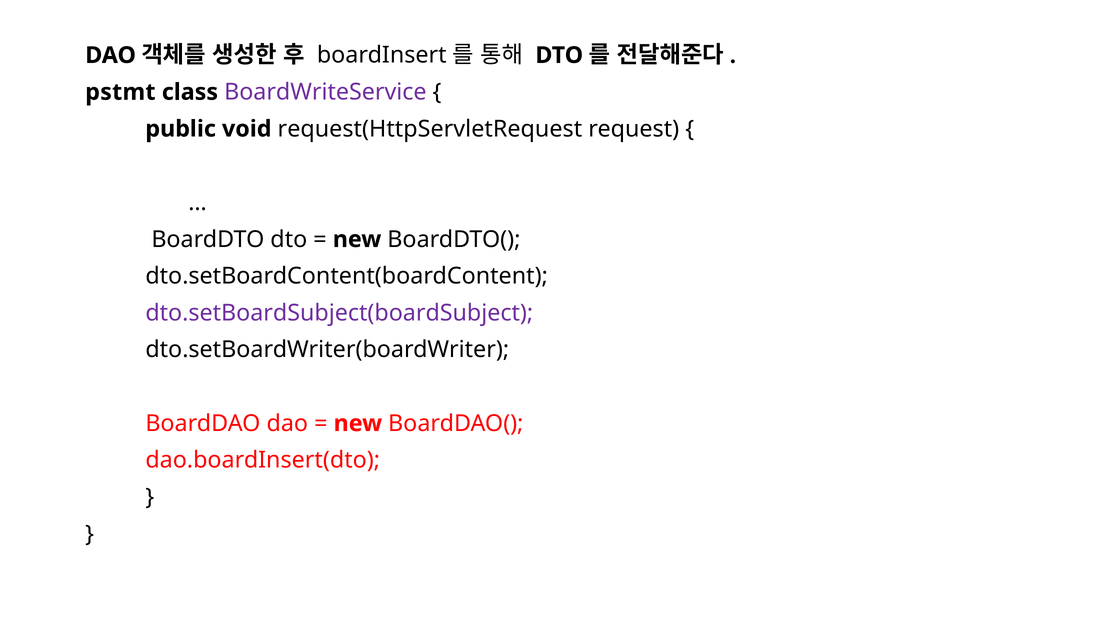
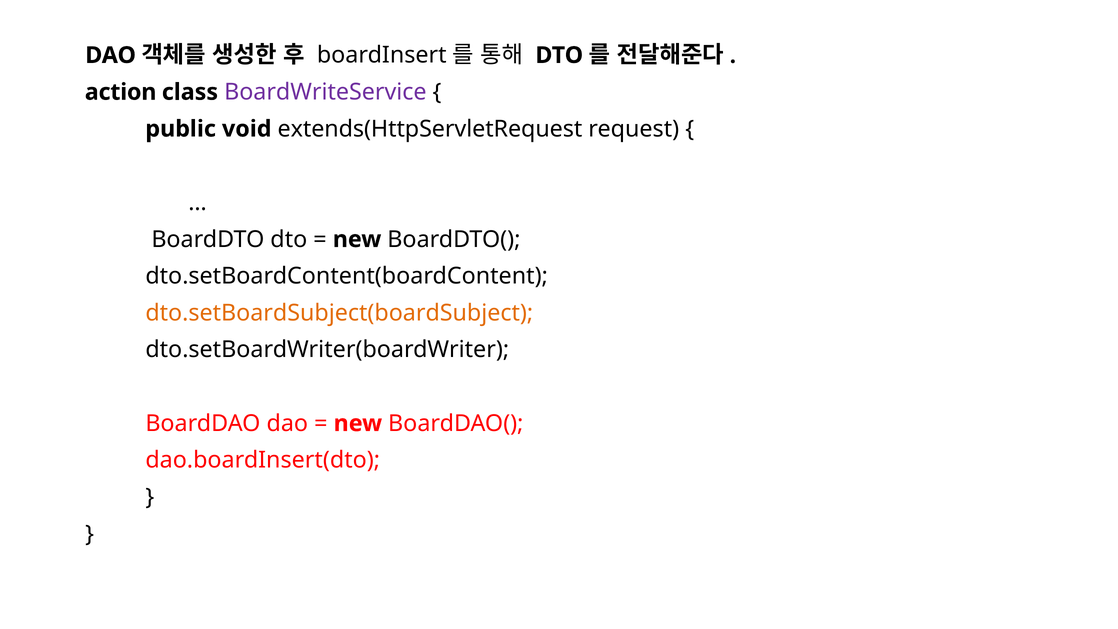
pstmt: pstmt -> action
request(HttpServletRequest: request(HttpServletRequest -> extends(HttpServletRequest
dto.setBoardSubject(boardSubject colour: purple -> orange
